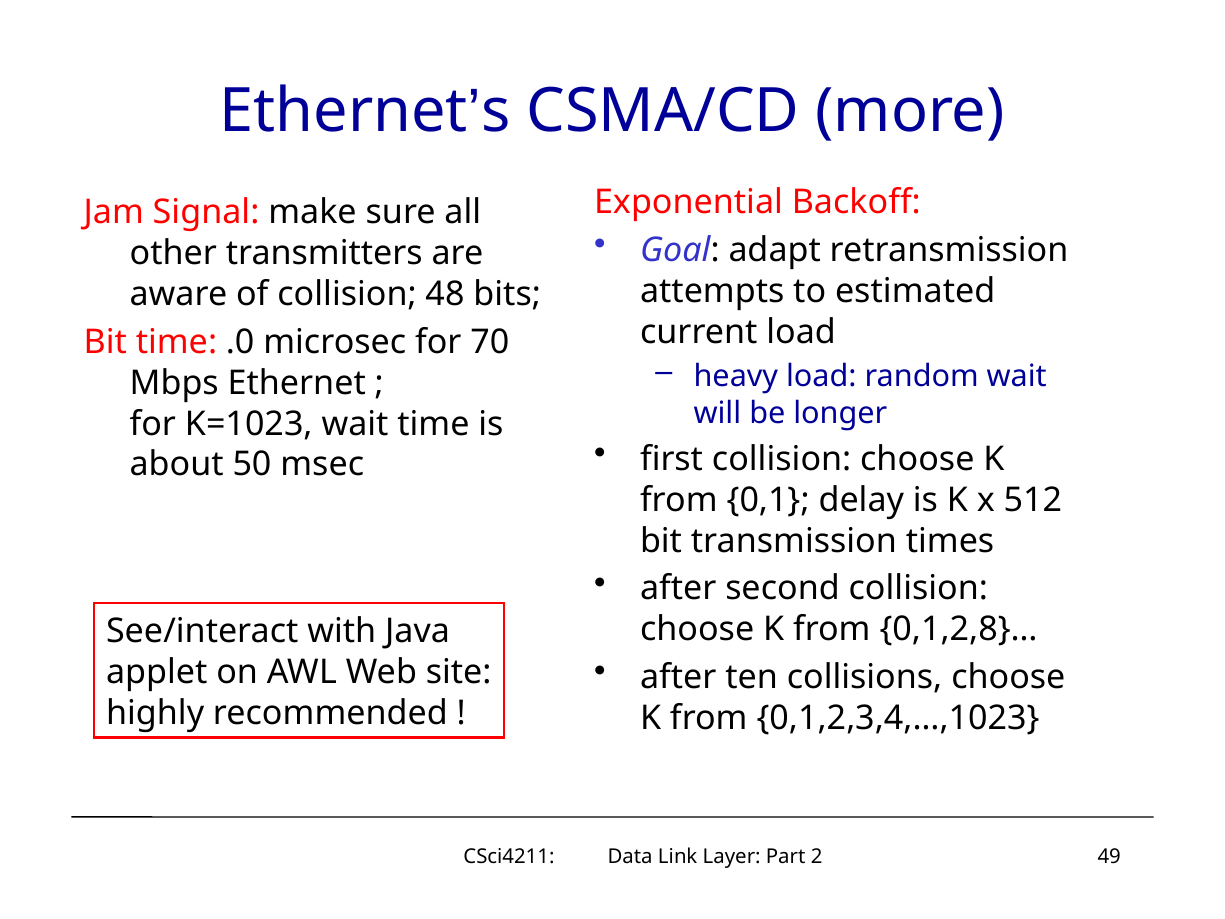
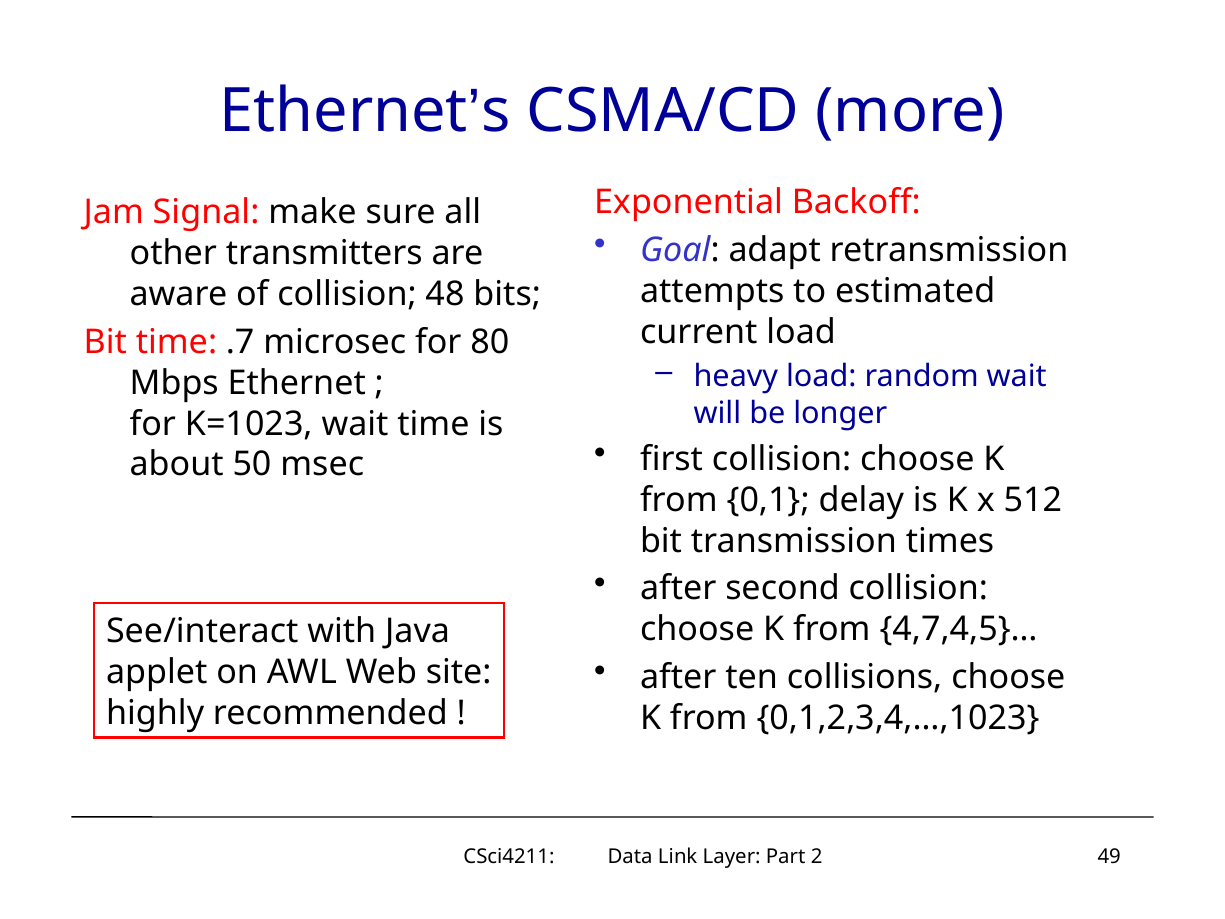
.0: .0 -> .7
70: 70 -> 80
0,1,2,8}…: 0,1,2,8}… -> 4,7,4,5}…
